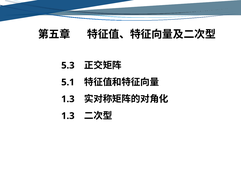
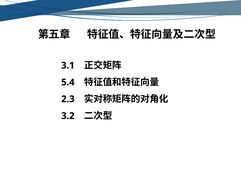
5.3: 5.3 -> 3.1
5.1: 5.1 -> 5.4
1.3 at (68, 99): 1.3 -> 2.3
1.3 at (68, 116): 1.3 -> 3.2
